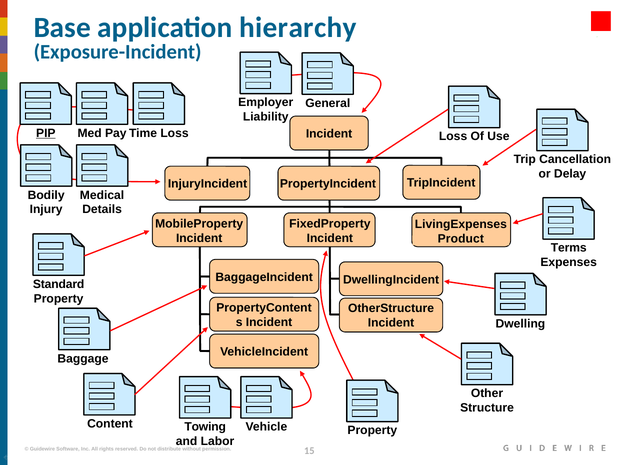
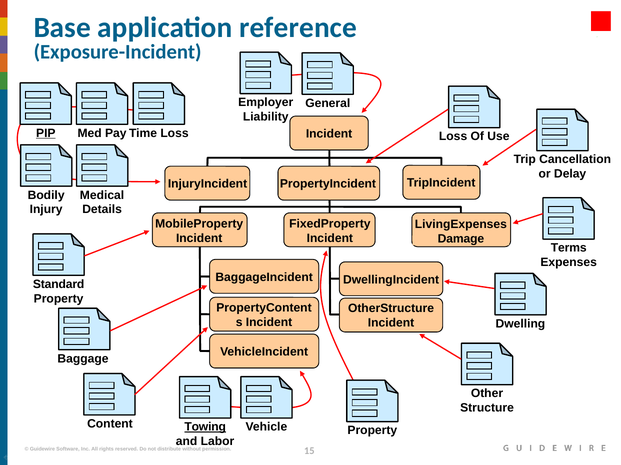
hierarchy: hierarchy -> reference
Product: Product -> Damage
Towing underline: none -> present
